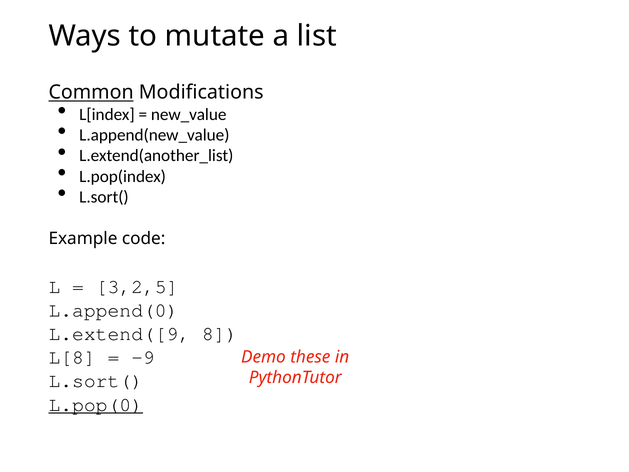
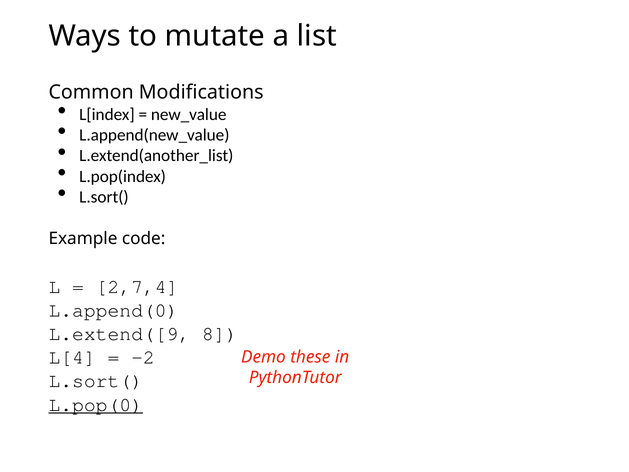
Common underline: present -> none
3,2,5: 3,2,5 -> 2,7,4
L[8: L[8 -> L[4
-9: -9 -> -2
